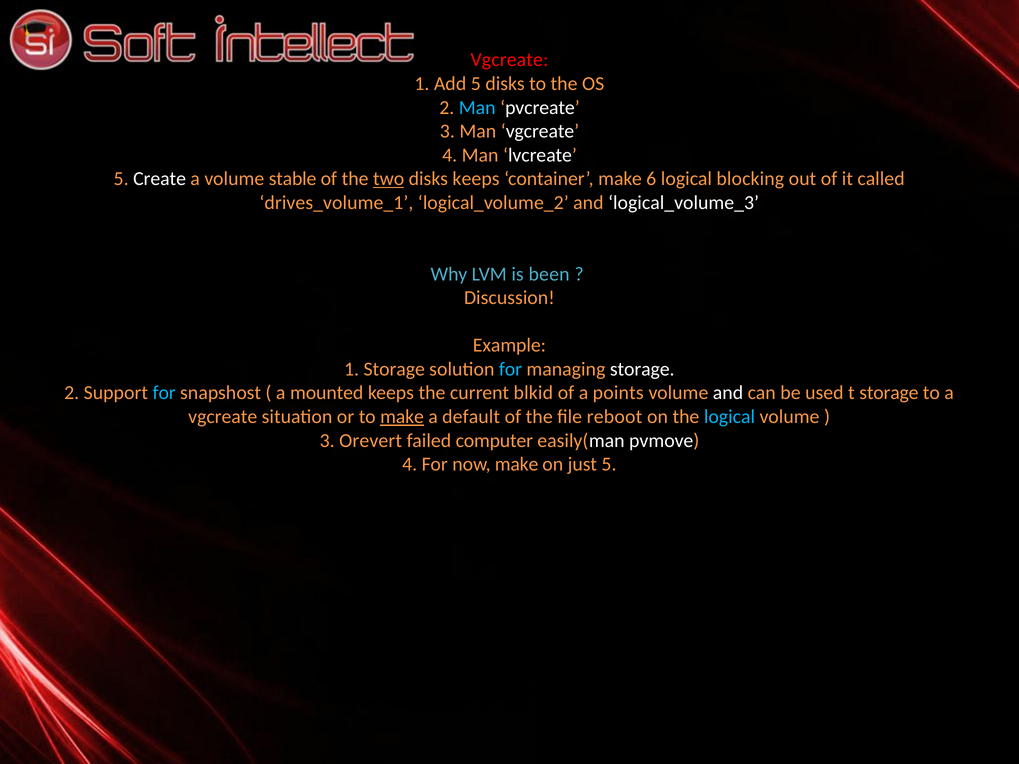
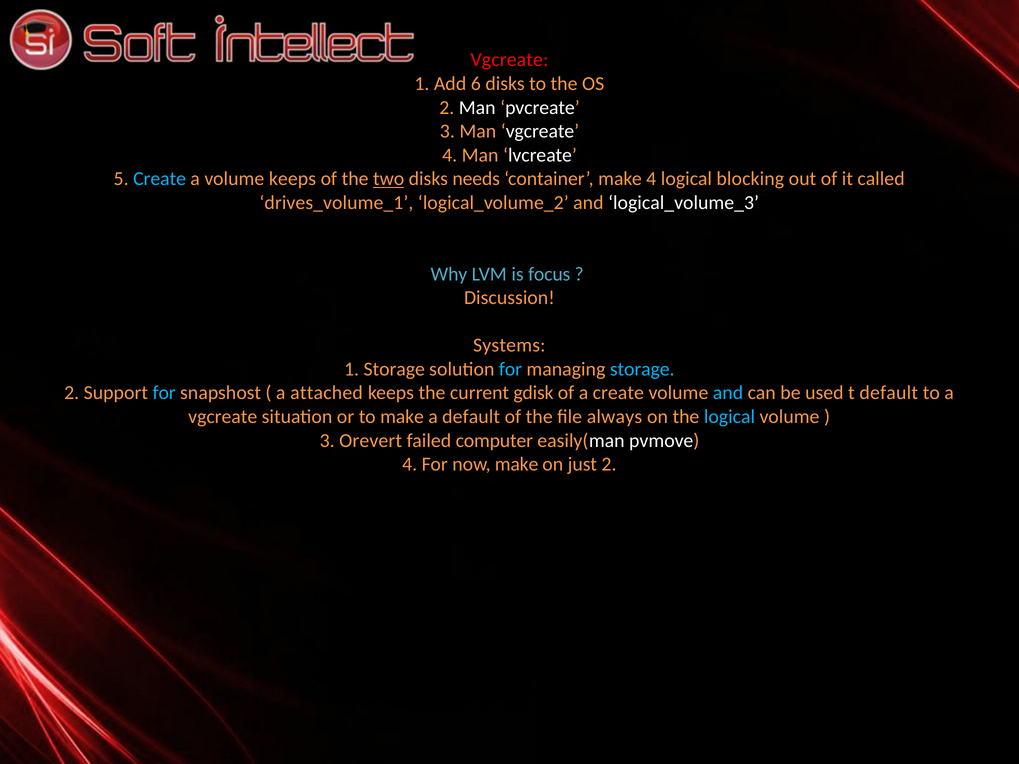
Add 5: 5 -> 6
Man at (477, 108) colour: light blue -> white
Create at (160, 179) colour: white -> light blue
volume stable: stable -> keeps
disks keeps: keeps -> needs
make 6: 6 -> 4
been: been -> focus
Example: Example -> Systems
storage at (642, 369) colour: white -> light blue
mounted: mounted -> attached
blkid: blkid -> gdisk
a points: points -> create
and at (728, 393) colour: white -> light blue
t storage: storage -> default
make at (402, 417) underline: present -> none
reboot: reboot -> always
just 5: 5 -> 2
